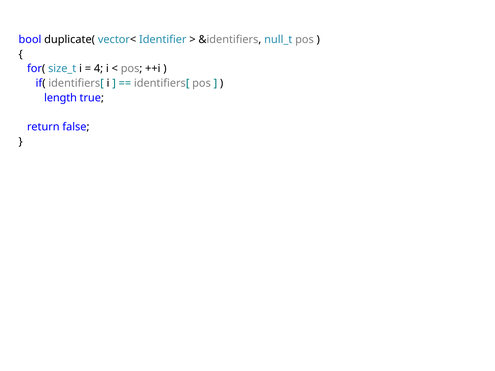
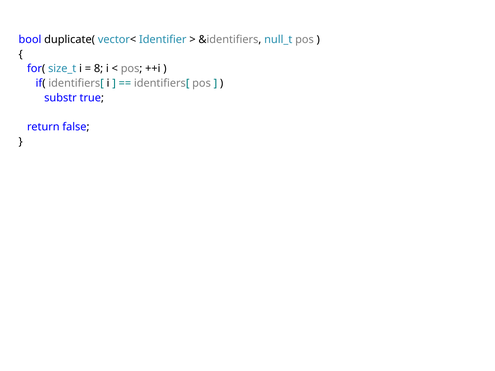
4: 4 -> 8
length: length -> substr
